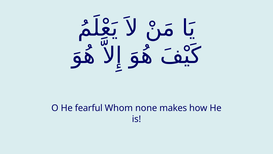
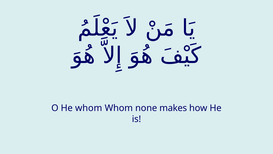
He fearful: fearful -> whom
